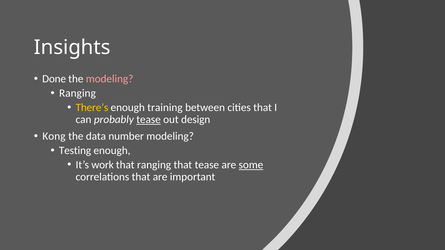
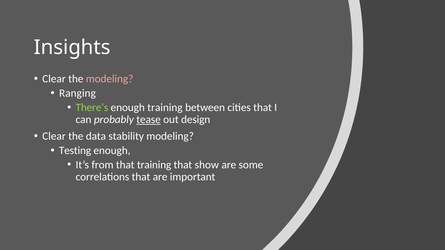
Done at (54, 79): Done -> Clear
There’s colour: yellow -> light green
Kong at (54, 136): Kong -> Clear
number: number -> stability
work: work -> from
that ranging: ranging -> training
that tease: tease -> show
some underline: present -> none
